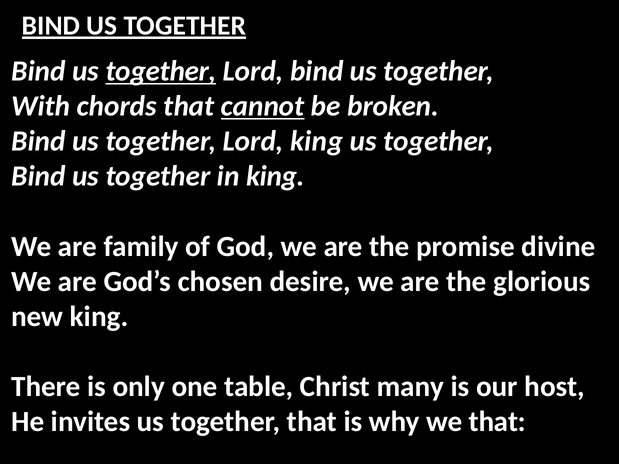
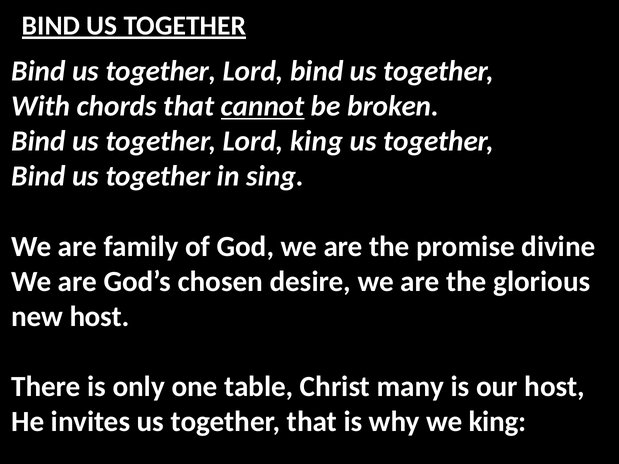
together at (161, 71) underline: present -> none
in king: king -> sing
new king: king -> host
we that: that -> king
